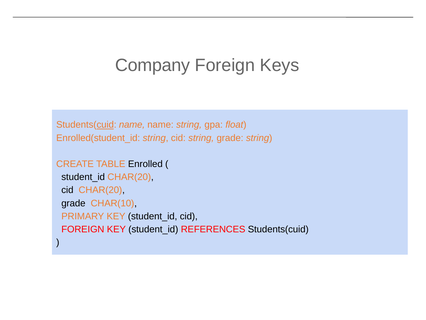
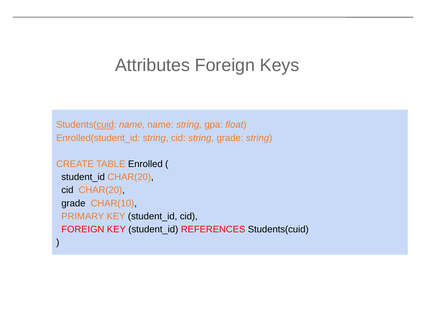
Company: Company -> Attributes
